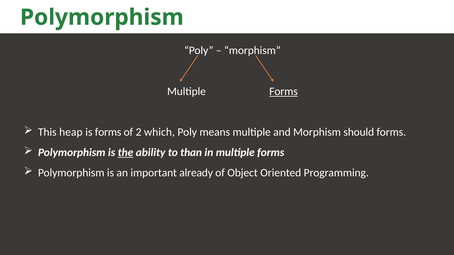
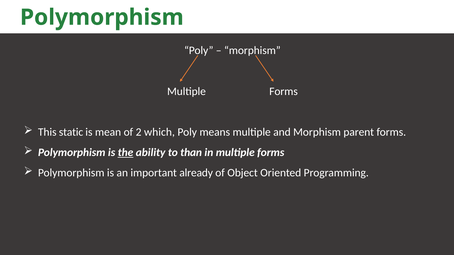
Forms at (284, 91) underline: present -> none
heap: heap -> static
is forms: forms -> mean
should: should -> parent
